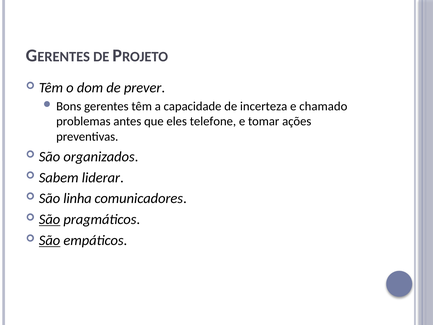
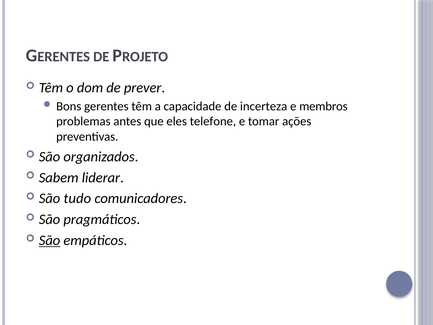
chamado: chamado -> membros
linha: linha -> tudo
São at (50, 219) underline: present -> none
